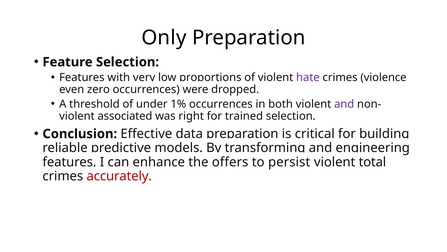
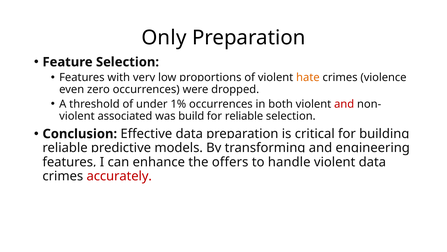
hate colour: purple -> orange
and at (344, 104) colour: purple -> red
right: right -> build
for trained: trained -> reliable
persist: persist -> handle
violent total: total -> data
